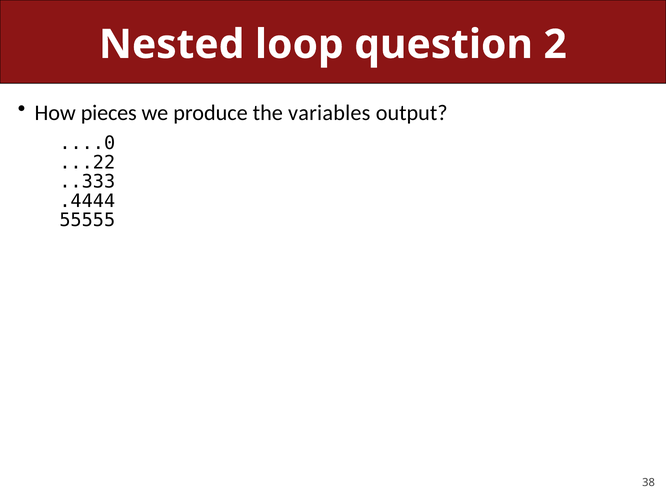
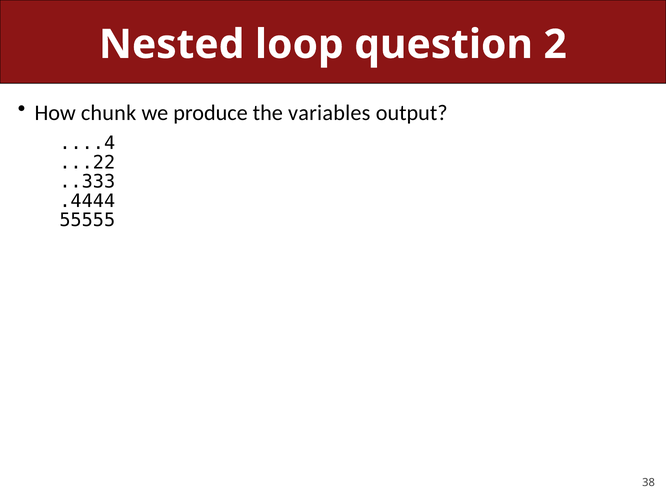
pieces: pieces -> chunk
....0: ....0 -> ....4
